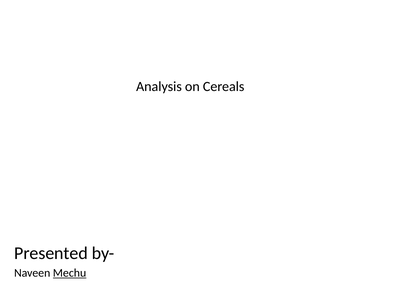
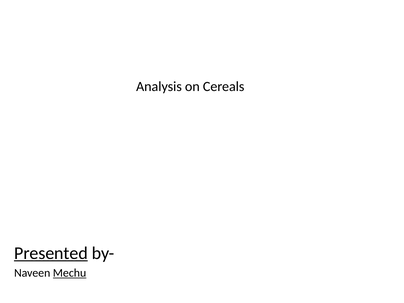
Presented underline: none -> present
